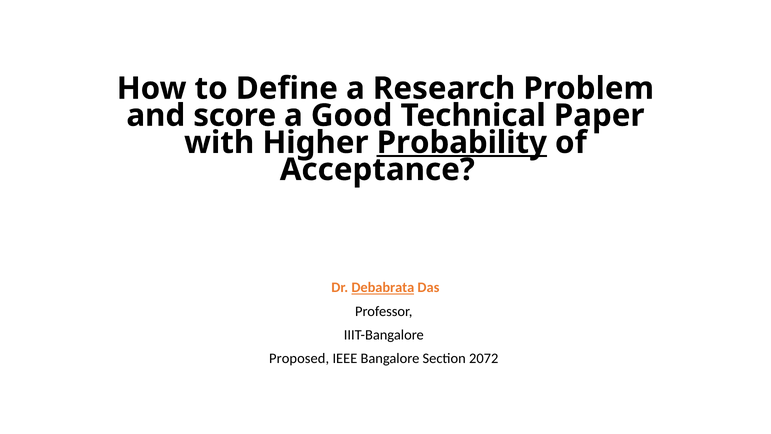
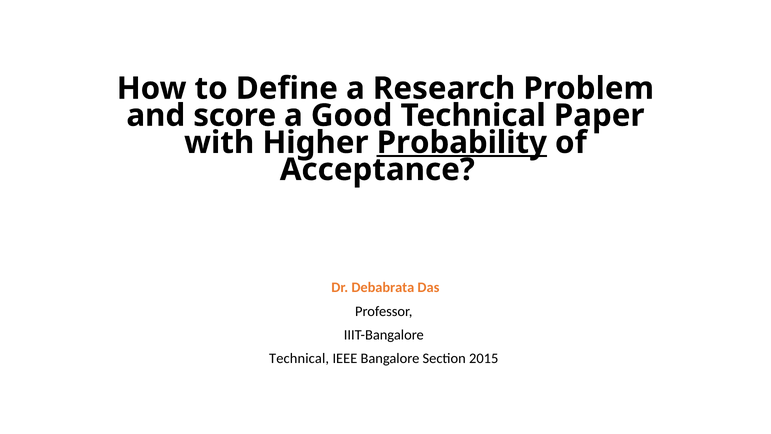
Debabrata underline: present -> none
Proposed at (299, 358): Proposed -> Technical
2072: 2072 -> 2015
